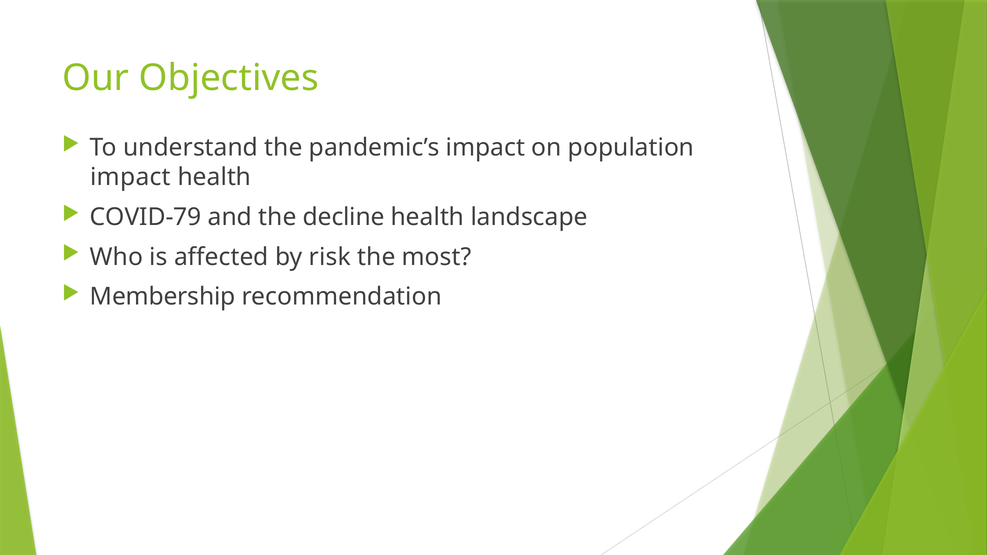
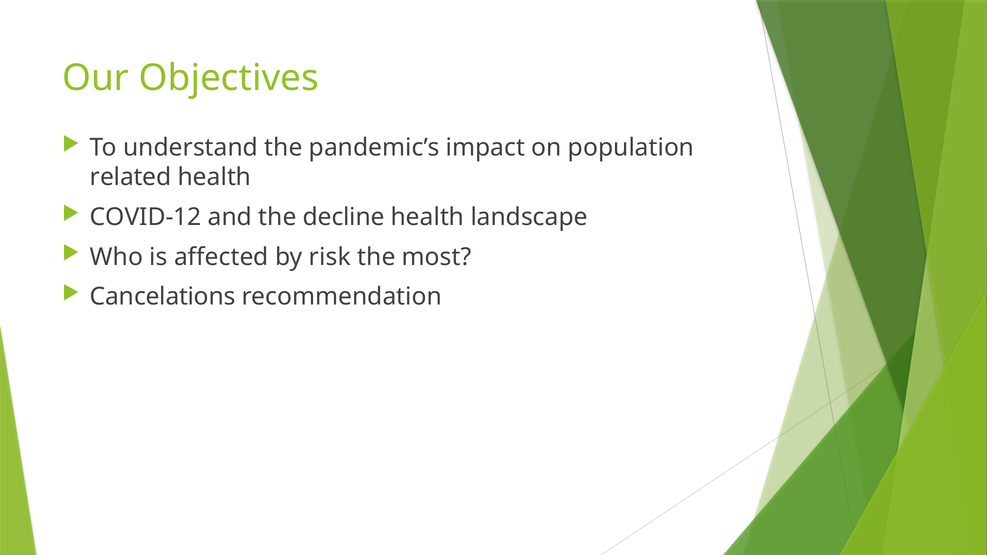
impact at (131, 177): impact -> related
COVID-79: COVID-79 -> COVID-12
Membership: Membership -> Cancelations
